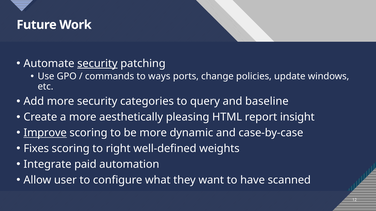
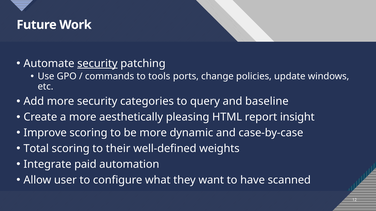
ways: ways -> tools
Improve underline: present -> none
Fixes: Fixes -> Total
right: right -> their
